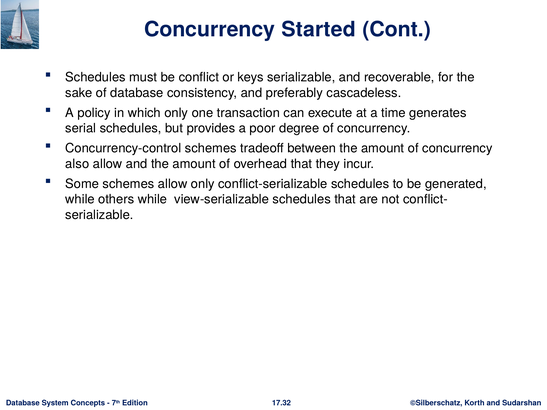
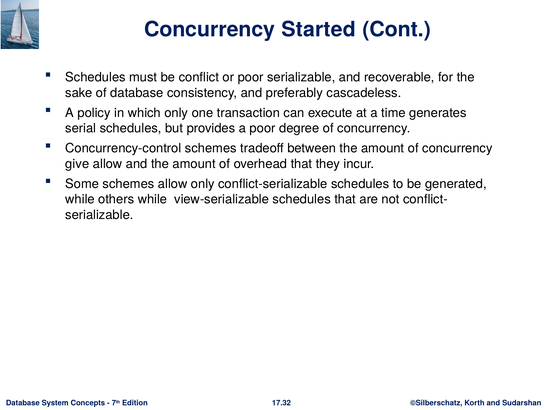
or keys: keys -> poor
also: also -> give
